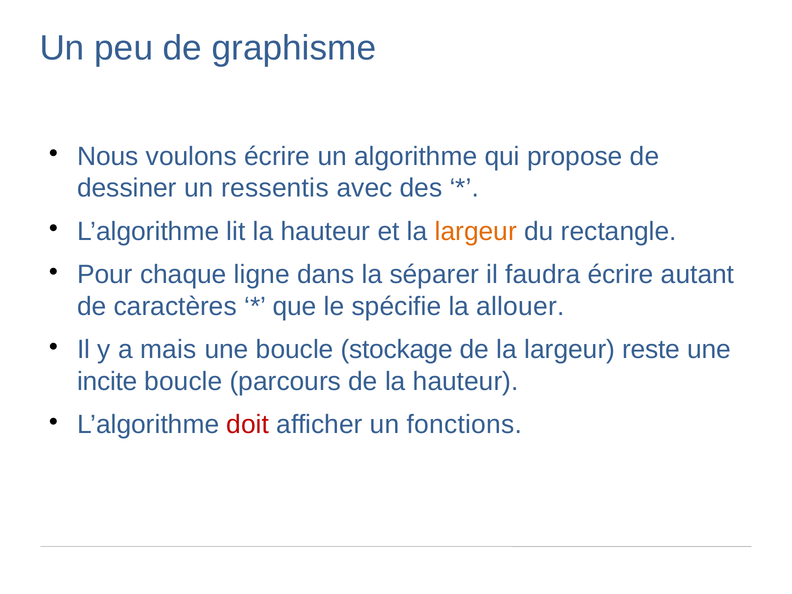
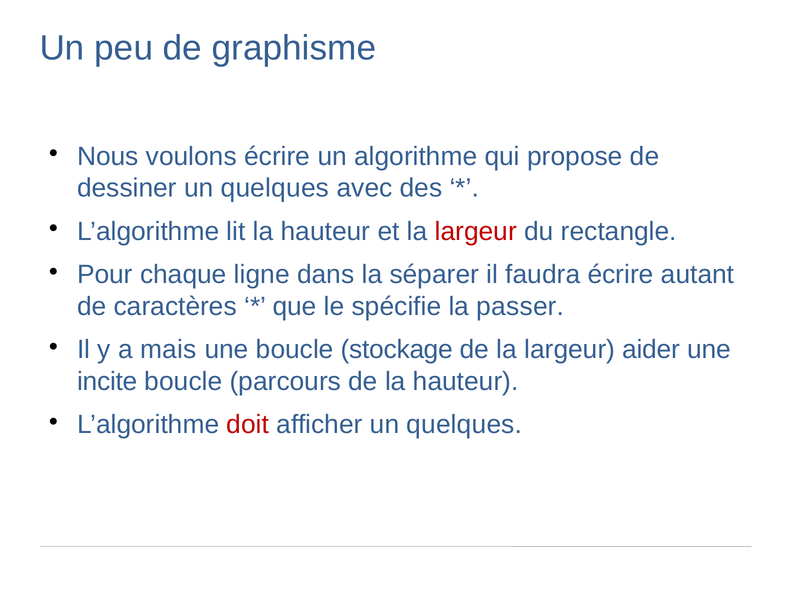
dessiner un ressentis: ressentis -> quelques
largeur at (476, 231) colour: orange -> red
allouer: allouer -> passer
reste: reste -> aider
afficher un fonctions: fonctions -> quelques
